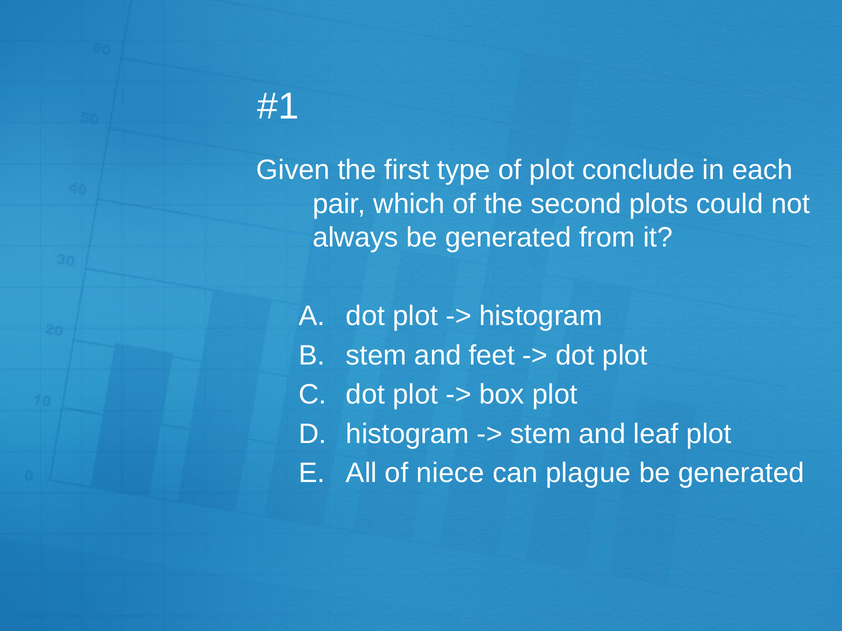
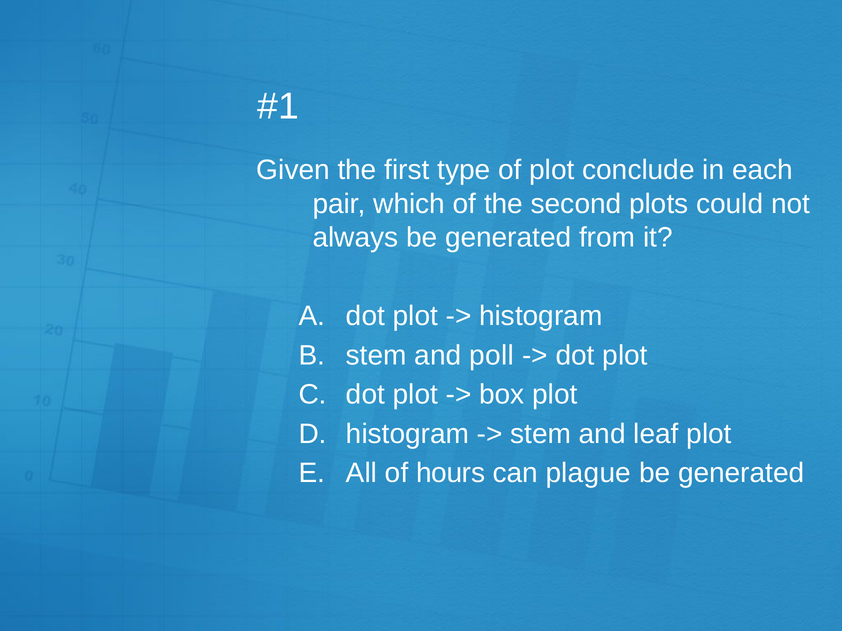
feet: feet -> poll
niece: niece -> hours
